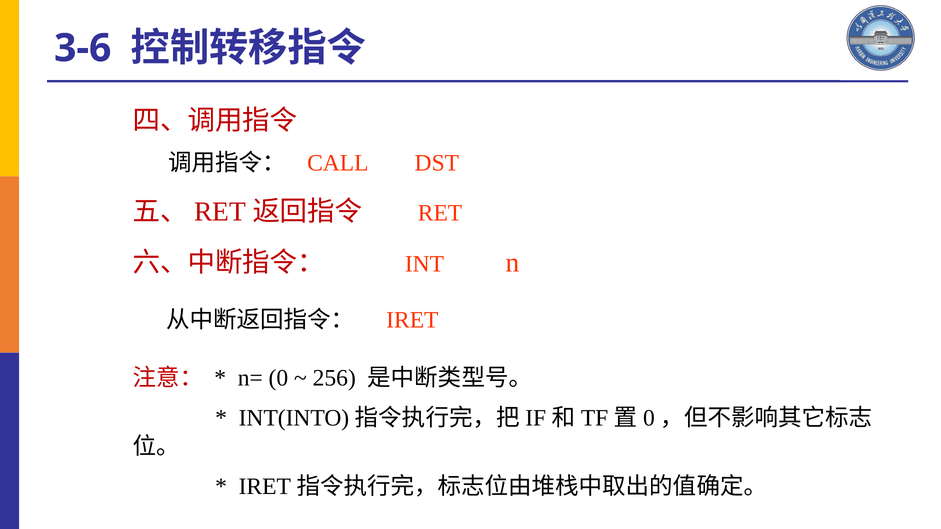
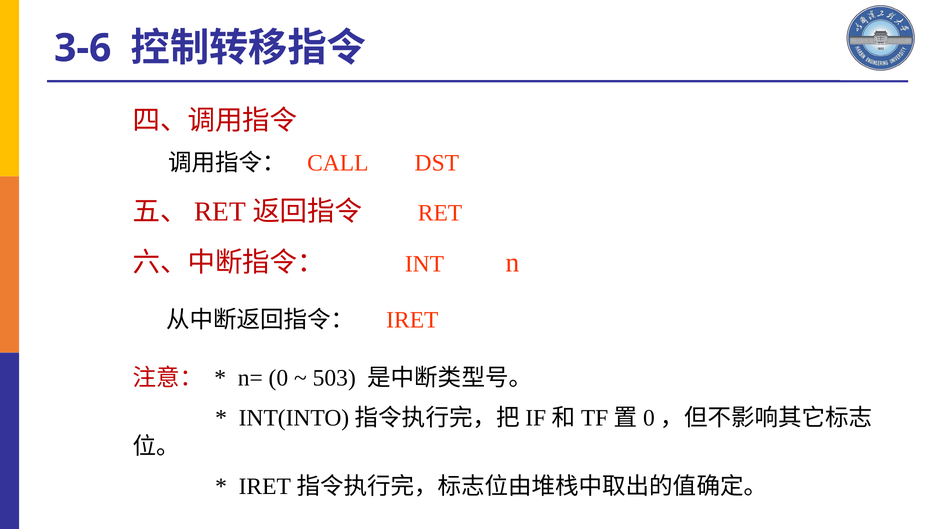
256: 256 -> 503
